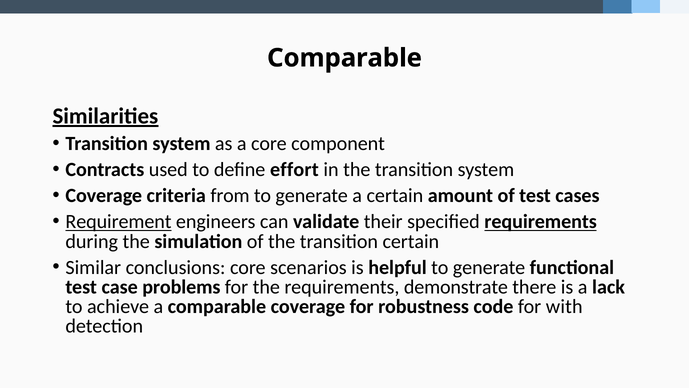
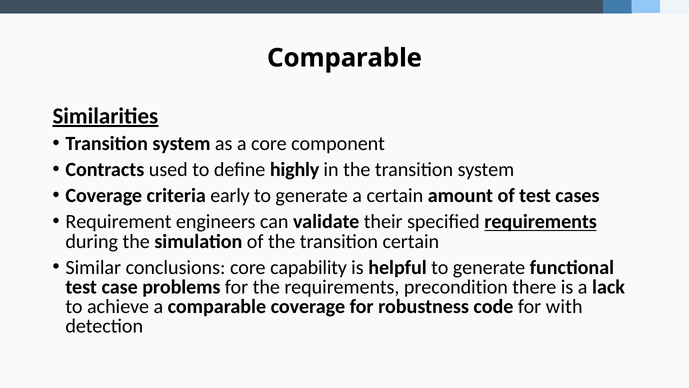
effort: effort -> highly
from: from -> early
Requirement underline: present -> none
scenarios: scenarios -> capability
demonstrate: demonstrate -> precondition
